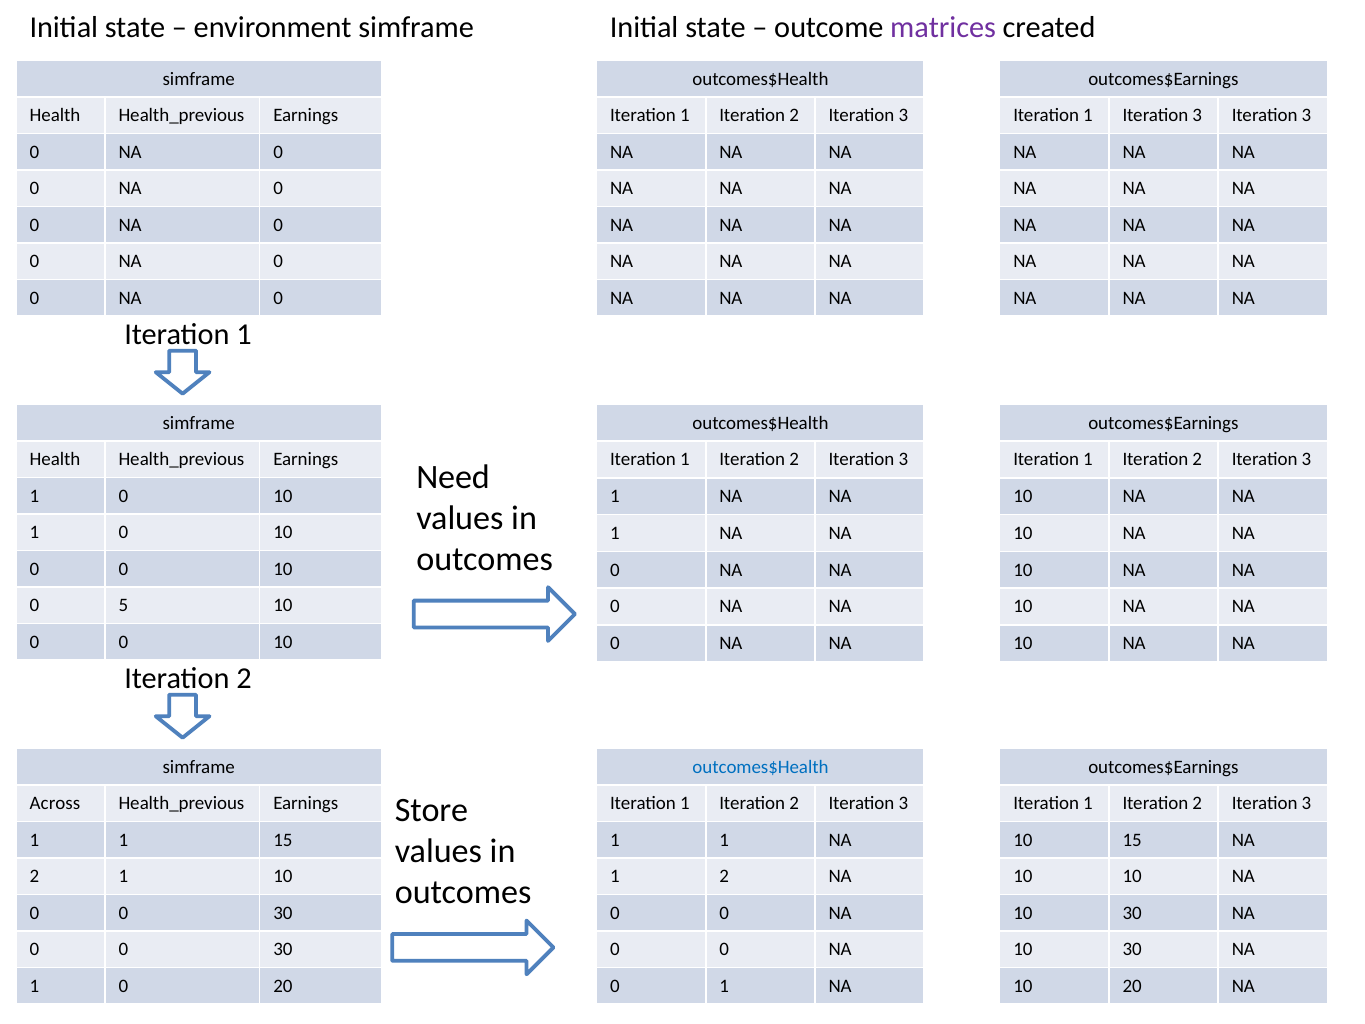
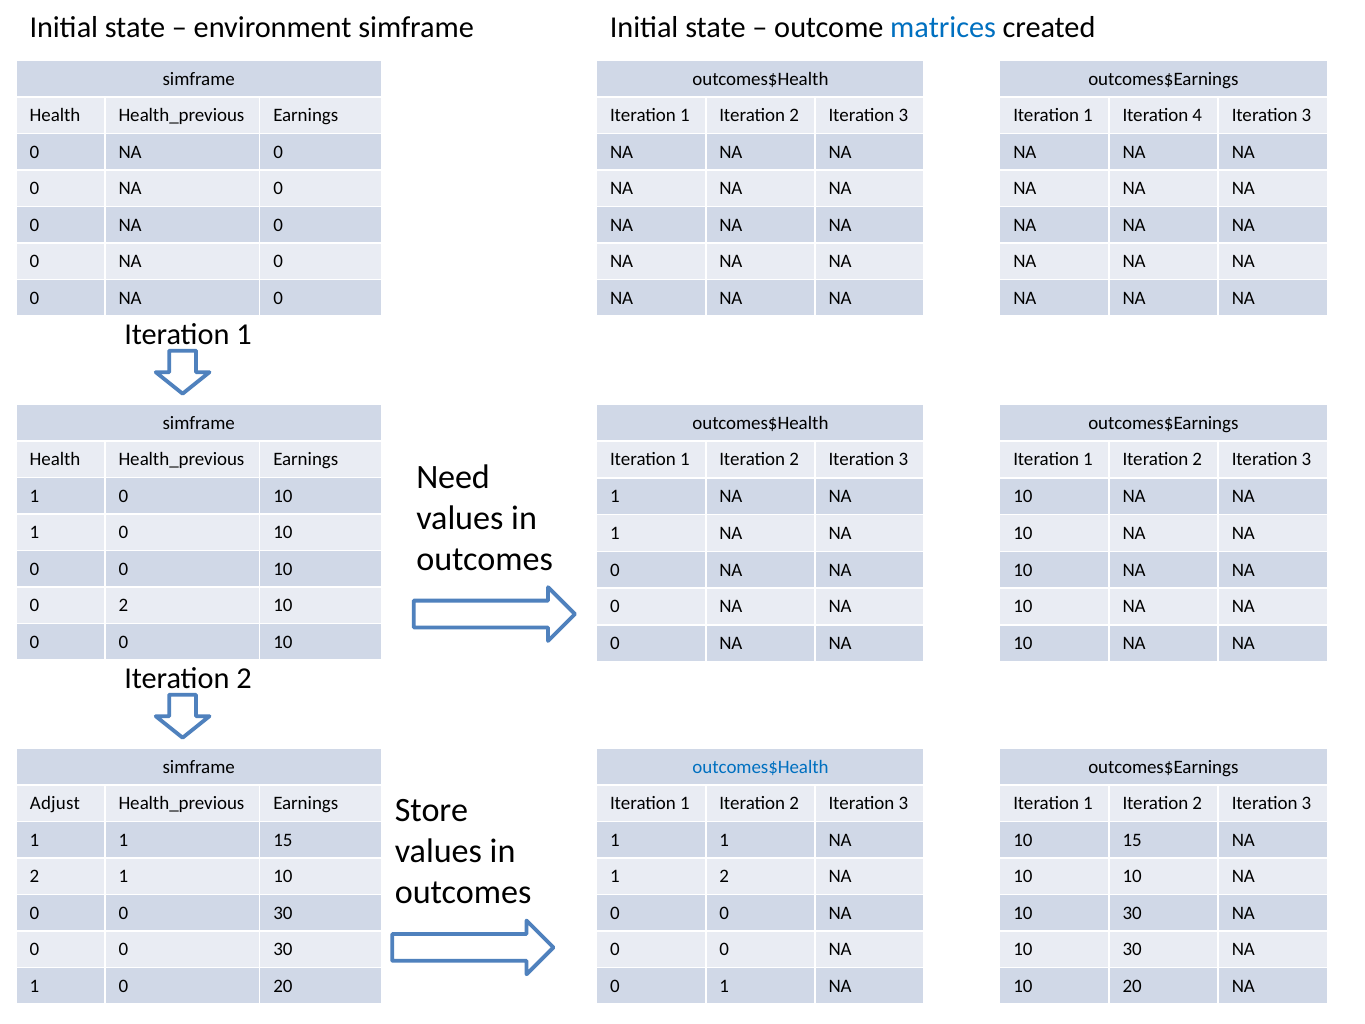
matrices colour: purple -> blue
1 Iteration 3: 3 -> 4
0 5: 5 -> 2
Across: Across -> Adjust
